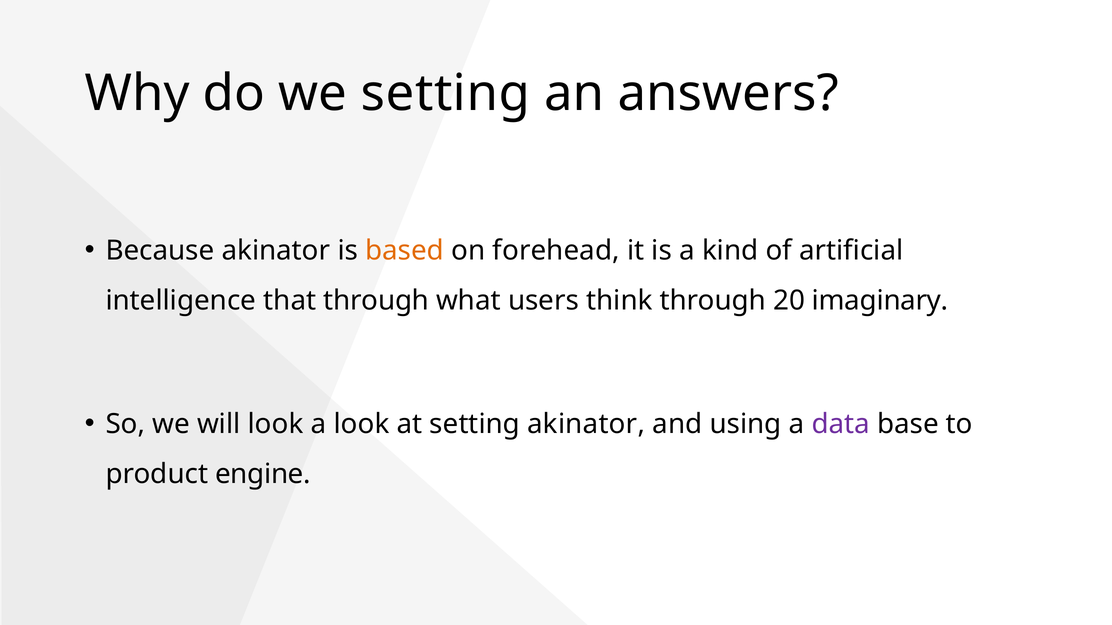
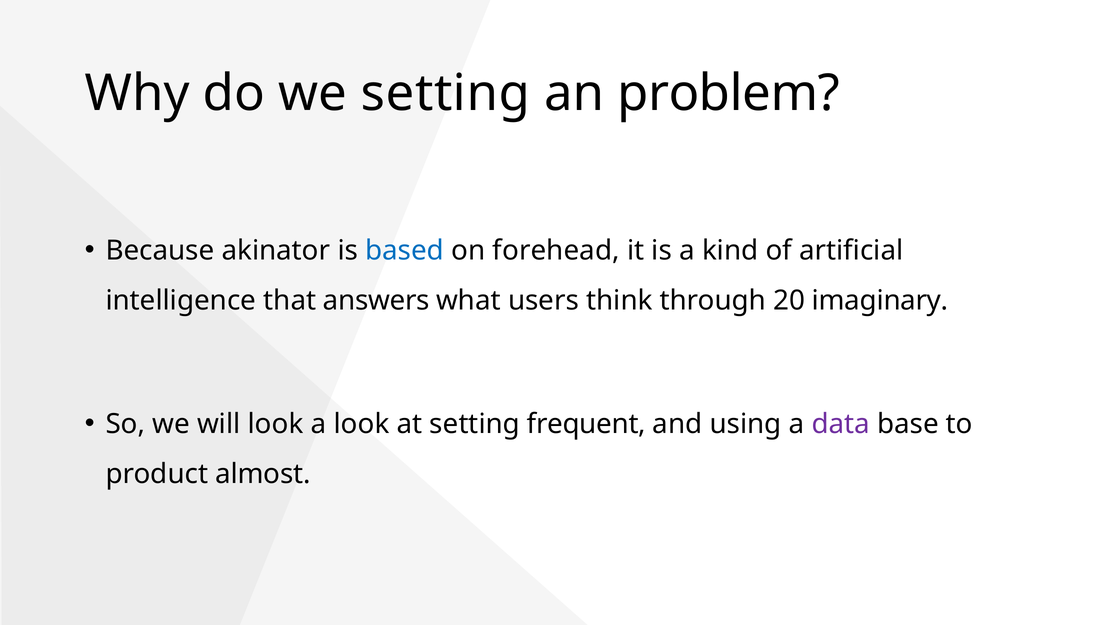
answers: answers -> problem
based colour: orange -> blue
that through: through -> answers
setting akinator: akinator -> frequent
engine: engine -> almost
